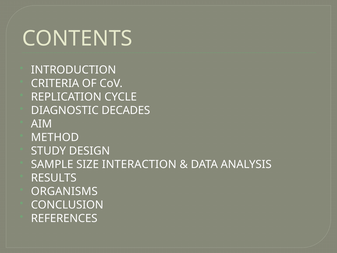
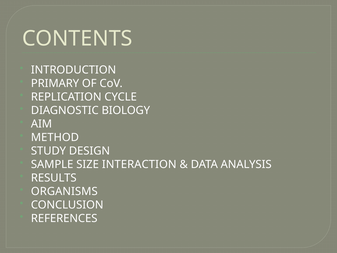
CRITERIA: CRITERIA -> PRIMARY
DECADES: DECADES -> BIOLOGY
